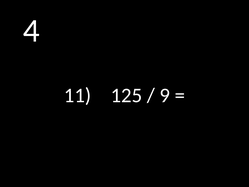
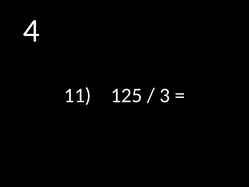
9: 9 -> 3
